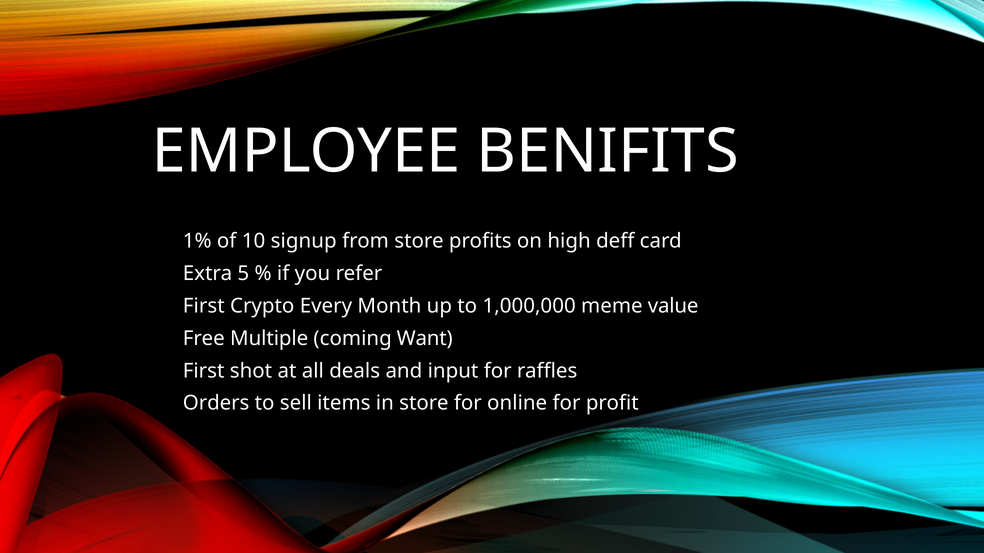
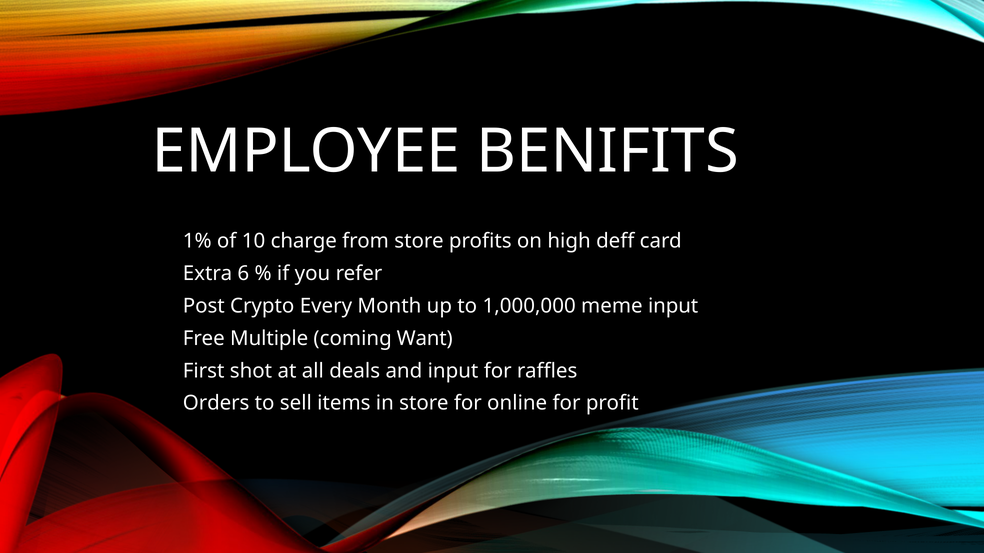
signup: signup -> charge
5: 5 -> 6
First at (204, 306): First -> Post
meme value: value -> input
